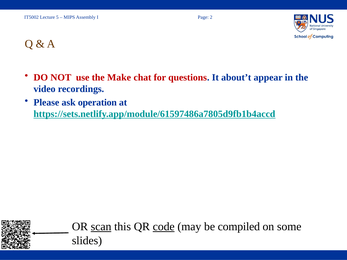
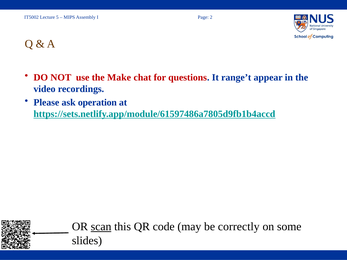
about’t: about’t -> range’t
code underline: present -> none
compiled: compiled -> correctly
